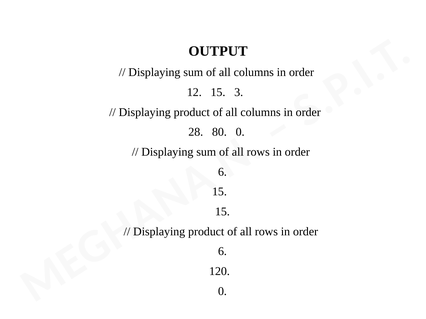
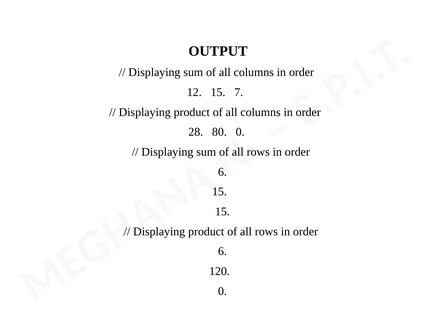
3: 3 -> 7
